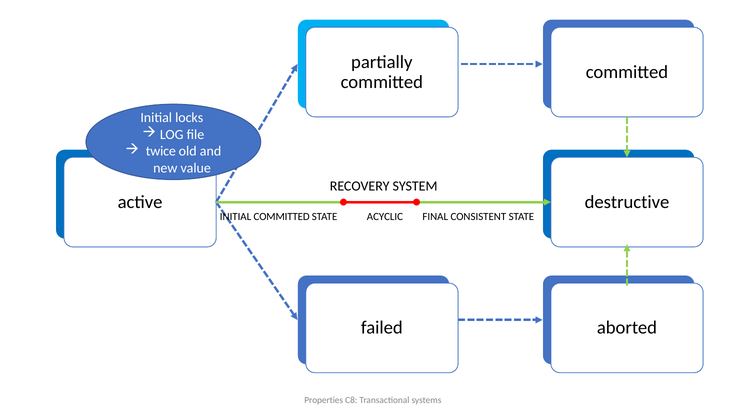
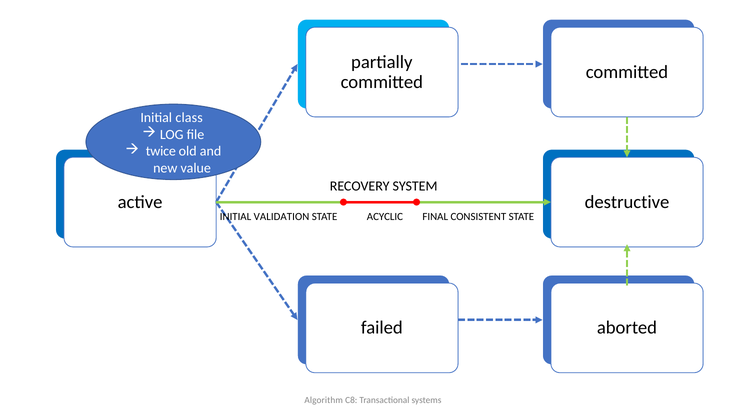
locks: locks -> class
INITIAL COMMITTED: COMMITTED -> VALIDATION
Properties: Properties -> Algorithm
